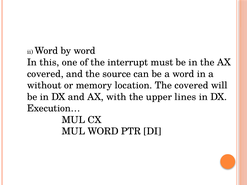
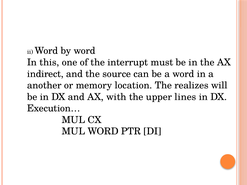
covered at (45, 74): covered -> indirect
without: without -> another
The covered: covered -> realizes
